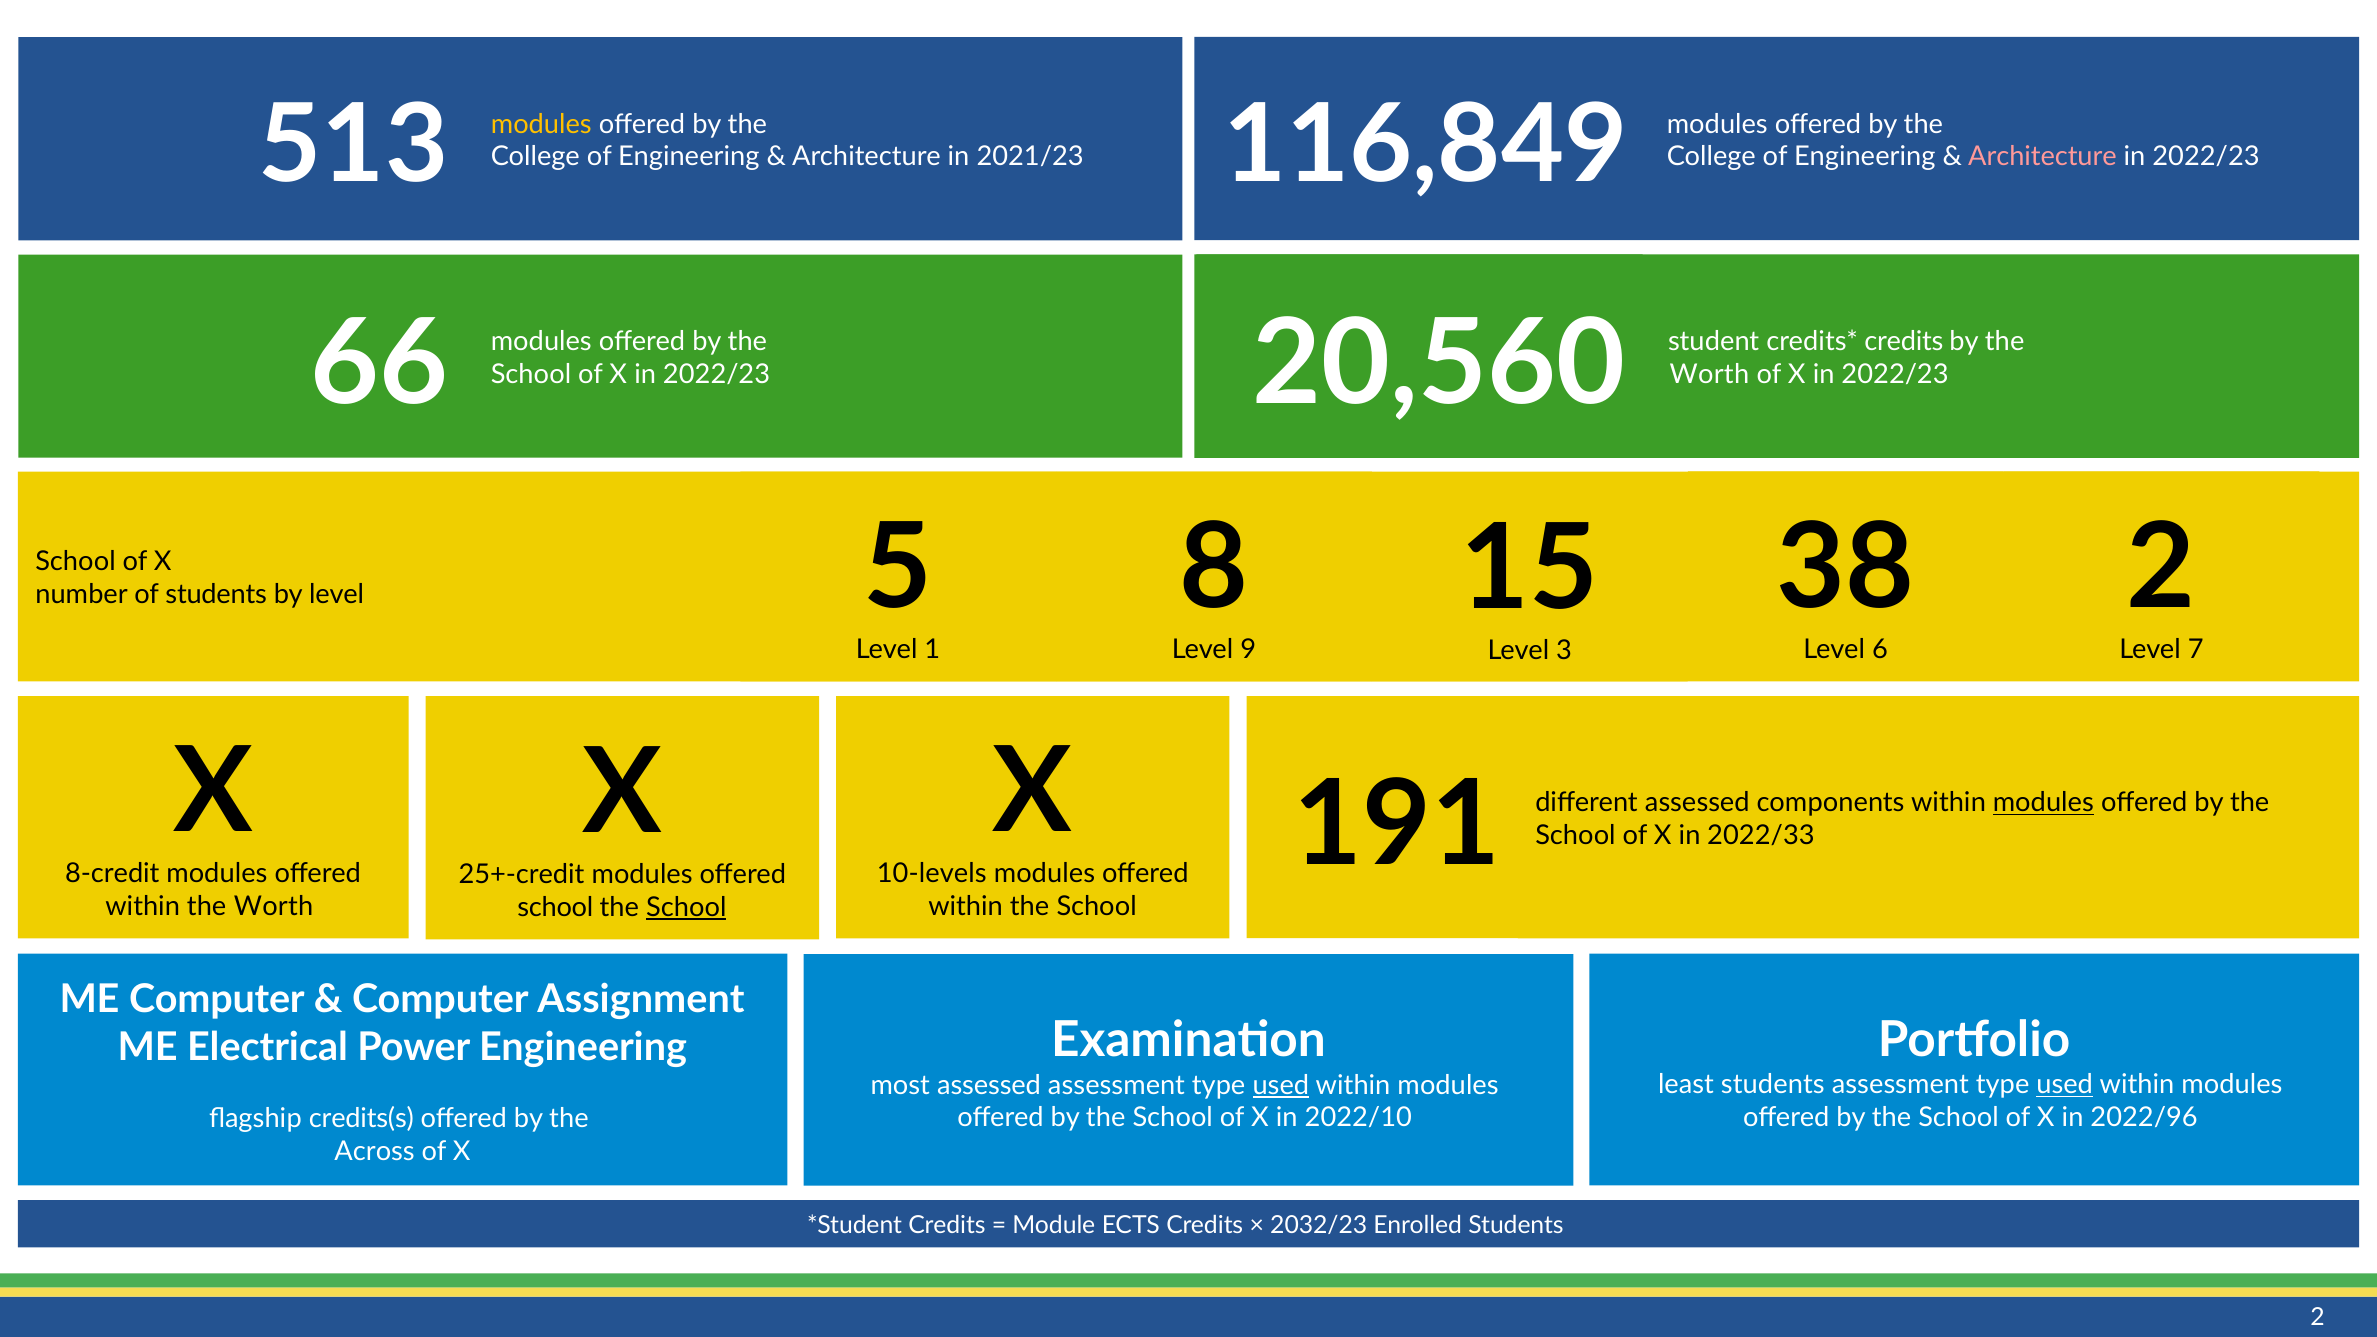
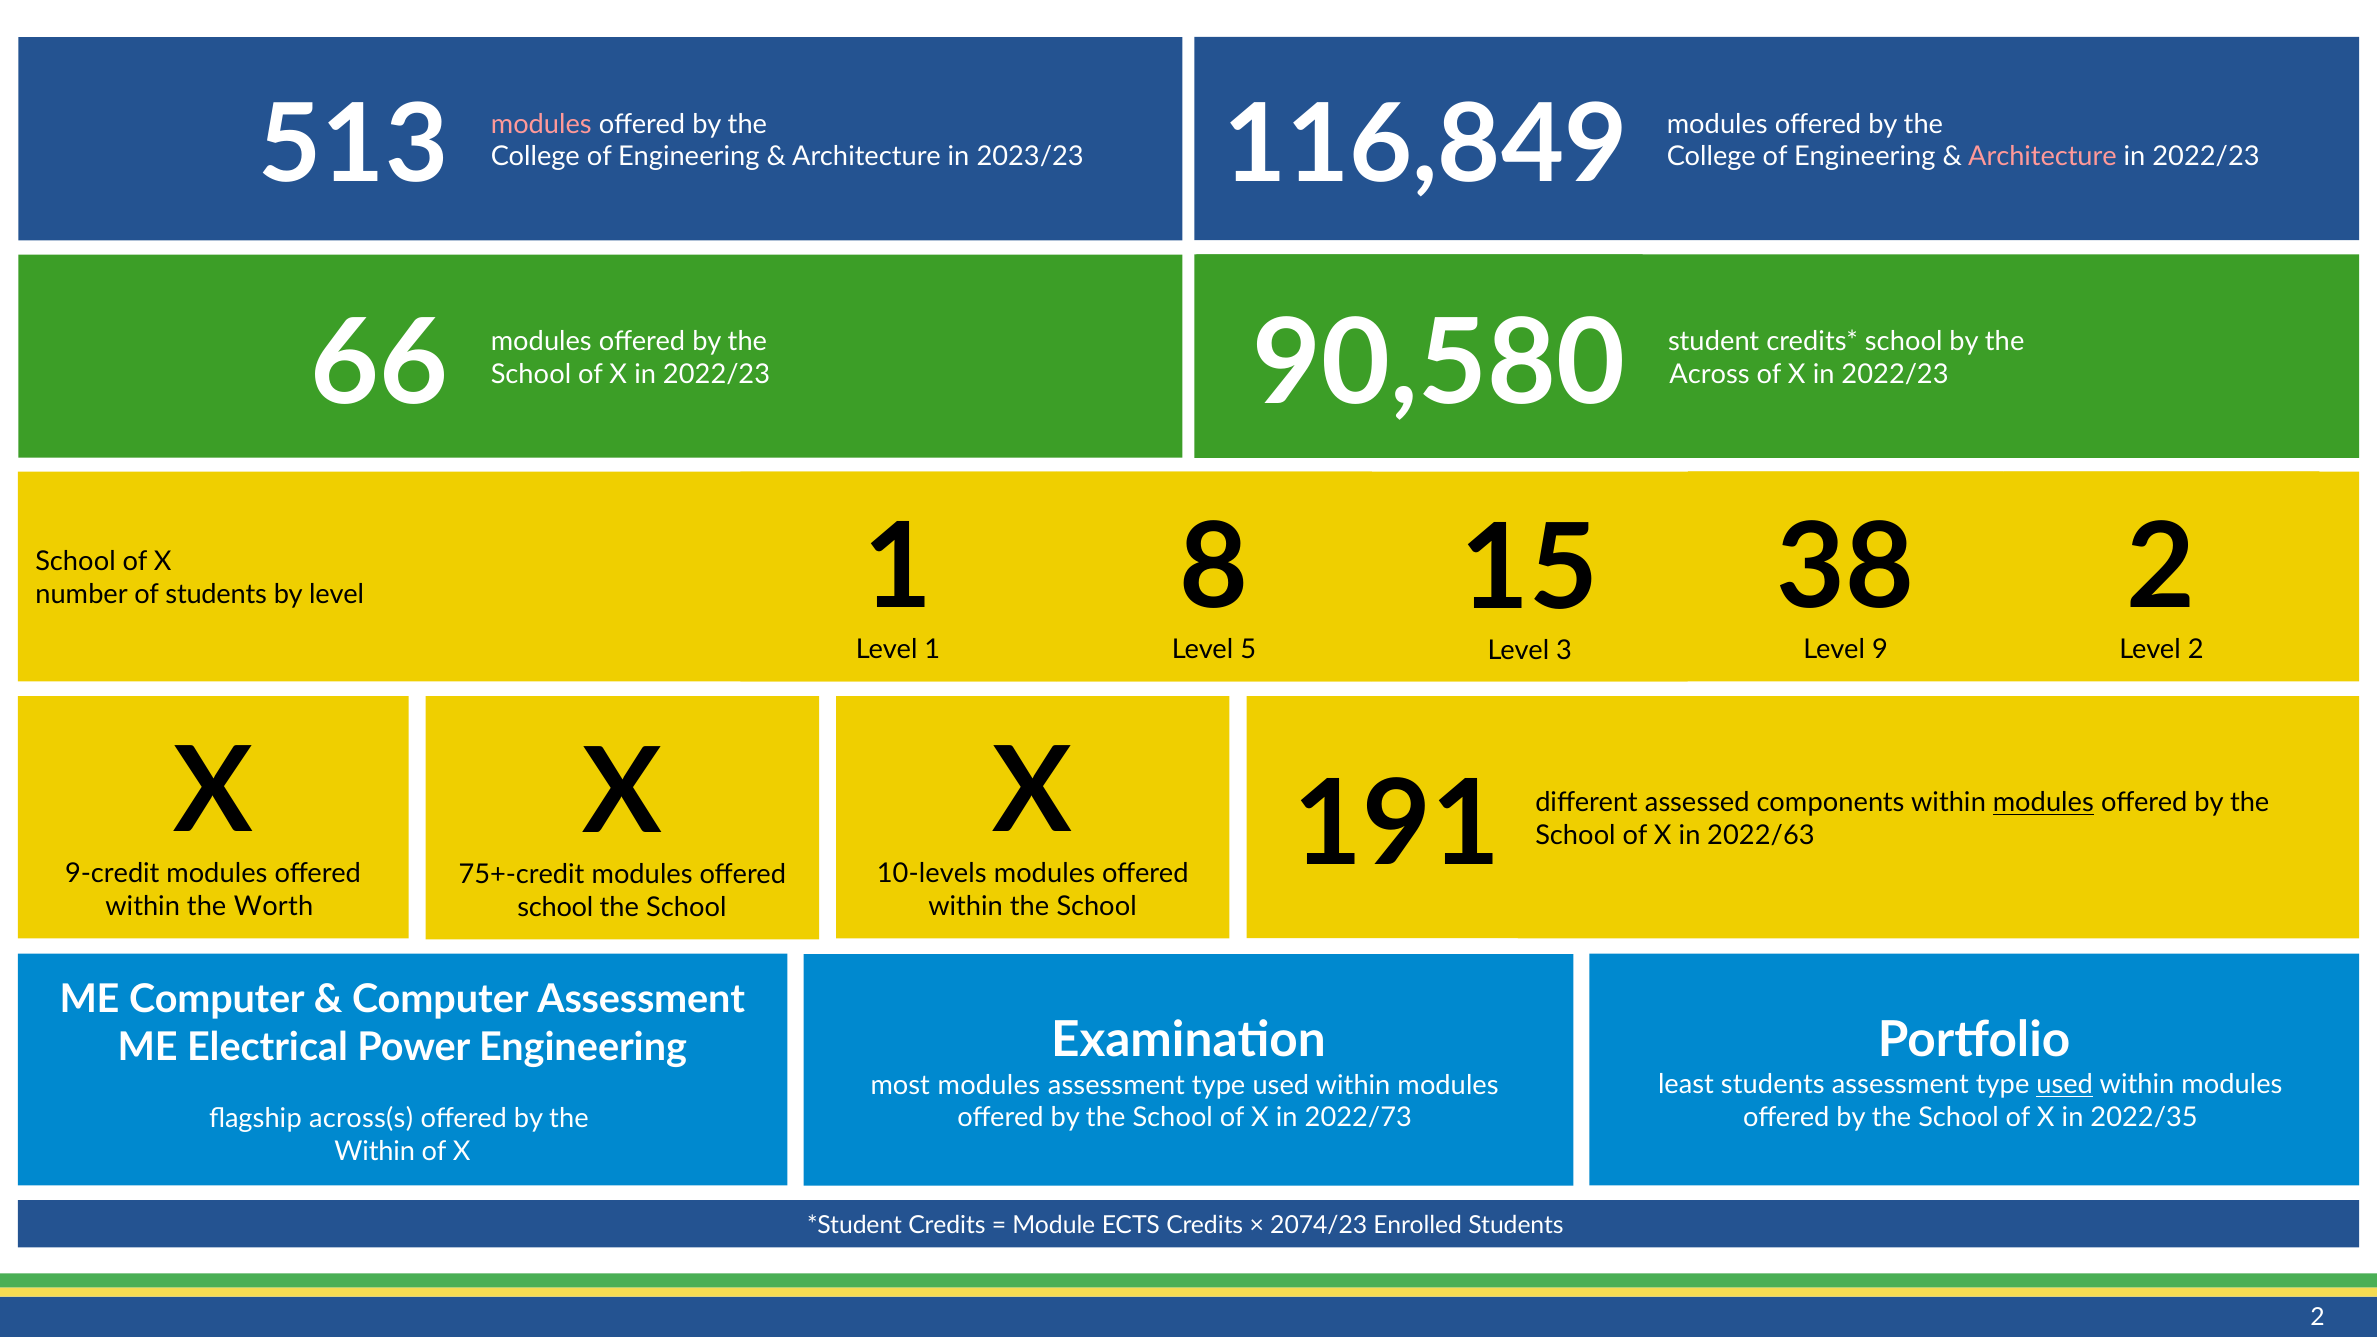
modules at (541, 124) colour: yellow -> pink
2021/23: 2021/23 -> 2023/23
20,560: 20,560 -> 90,580
credits at (1904, 342): credits -> school
Worth at (1709, 374): Worth -> Across
by level 5: 5 -> 1
6: 6 -> 9
Level 7: 7 -> 2
9: 9 -> 5
2022/33: 2022/33 -> 2022/63
8-credit: 8-credit -> 9-credit
25+-credit: 25+-credit -> 75+-credit
School at (686, 907) underline: present -> none
Computer Assignment: Assignment -> Assessment
most assessed: assessed -> modules
used at (1281, 1085) underline: present -> none
2022/96: 2022/96 -> 2022/35
2022/10: 2022/10 -> 2022/73
credits(s: credits(s -> across(s
Across at (375, 1152): Across -> Within
2032/23: 2032/23 -> 2074/23
